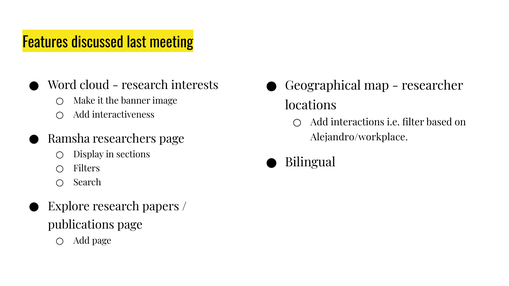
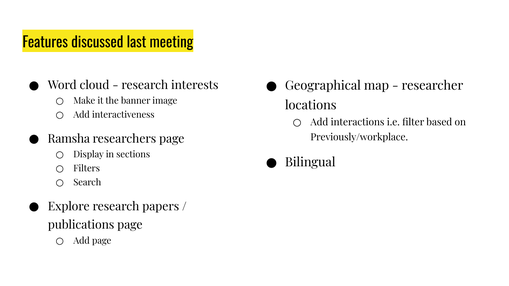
Alejandro/workplace: Alejandro/workplace -> Previously/workplace
